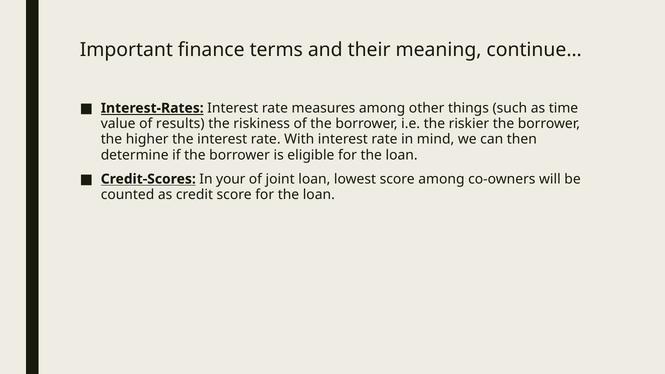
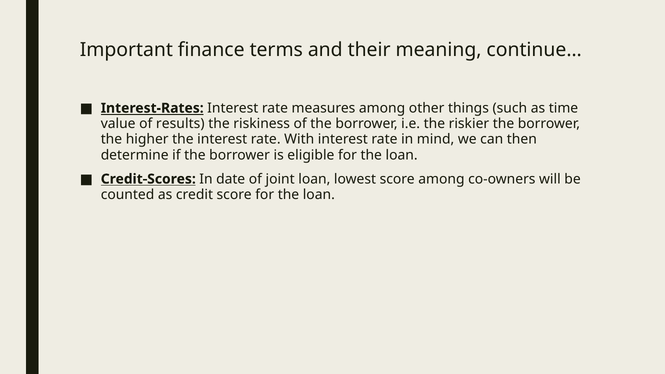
your: your -> date
